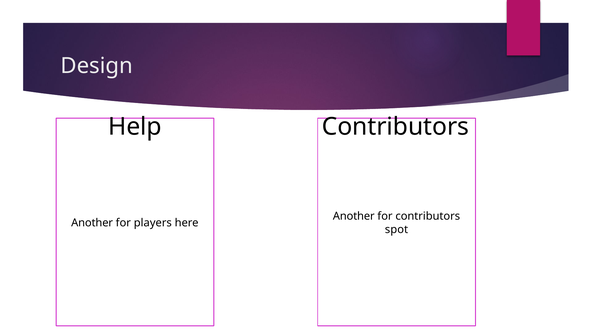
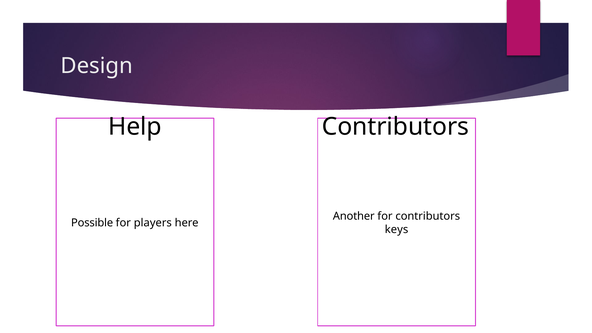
Another at (92, 223): Another -> Possible
spot: spot -> keys
